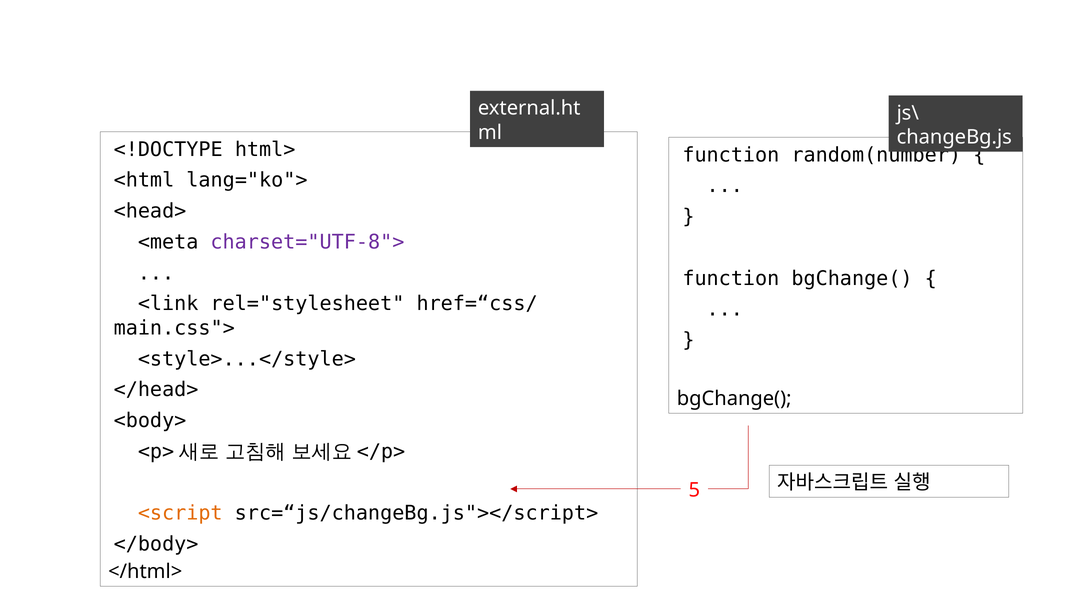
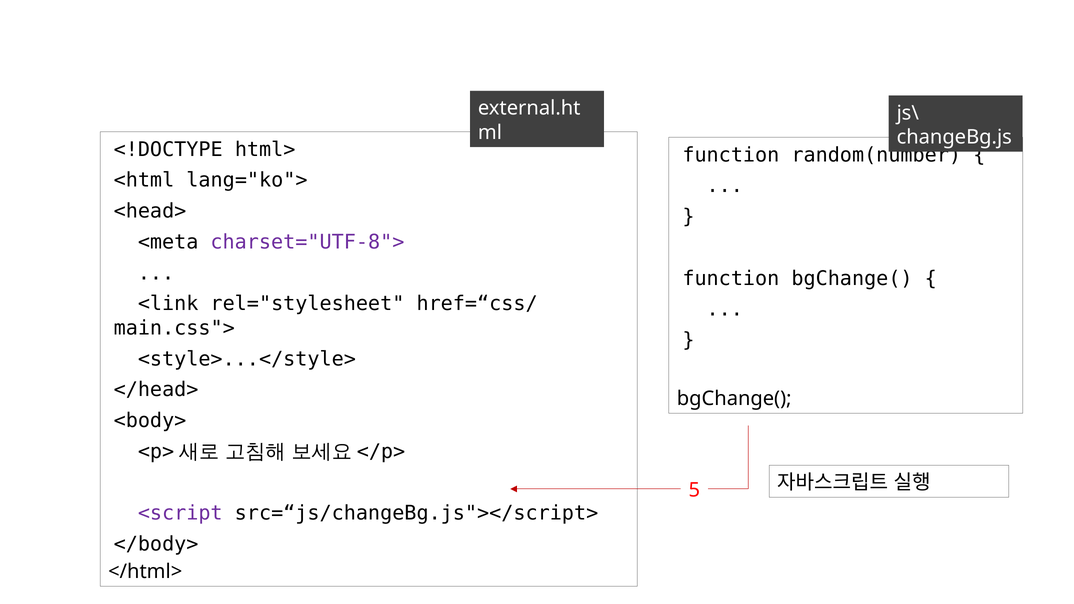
<script colour: orange -> purple
